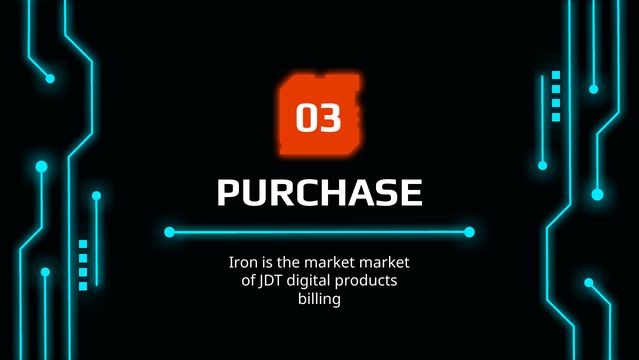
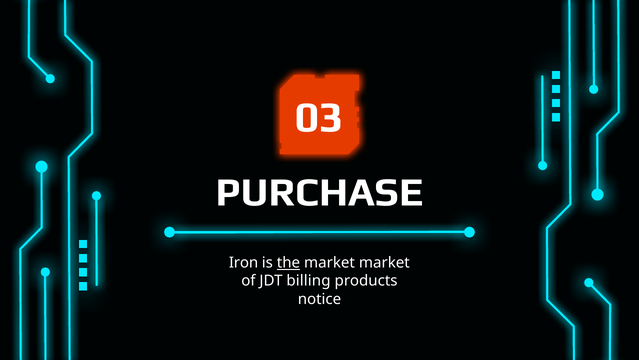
the underline: none -> present
digital: digital -> billing
billing: billing -> notice
